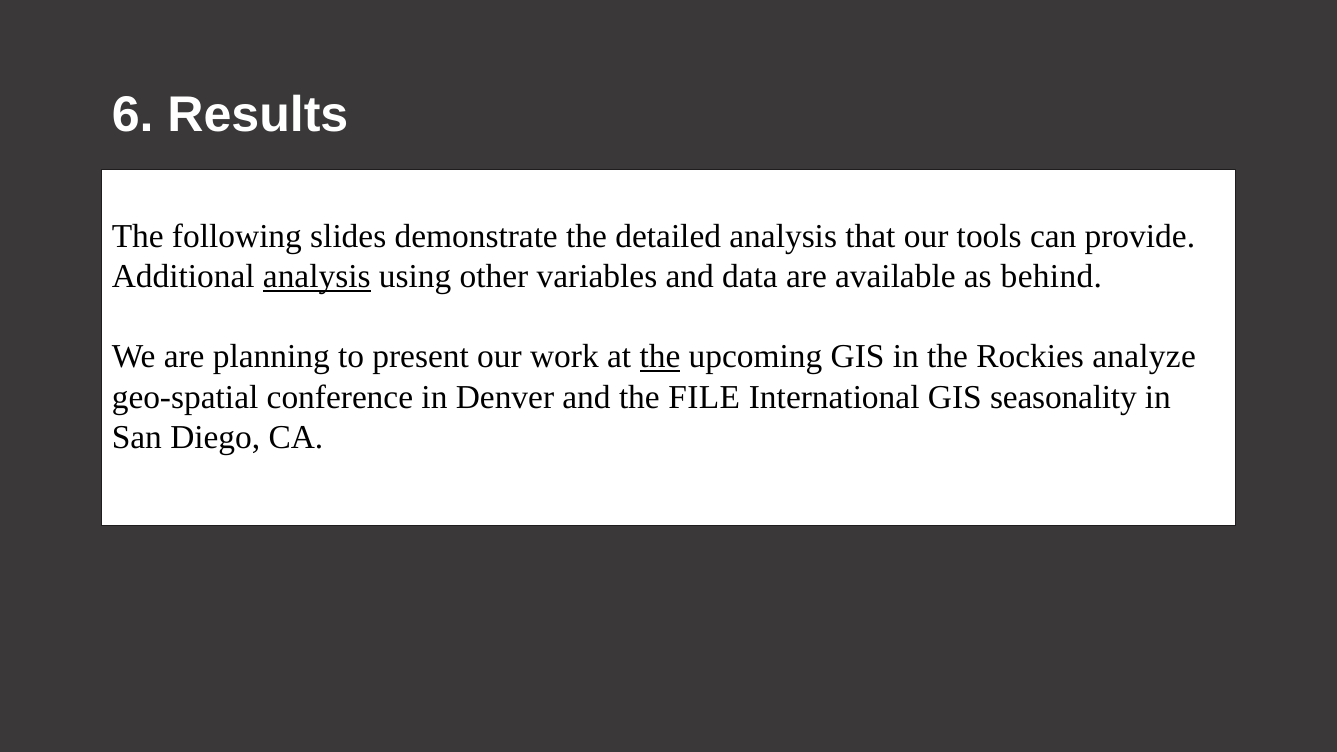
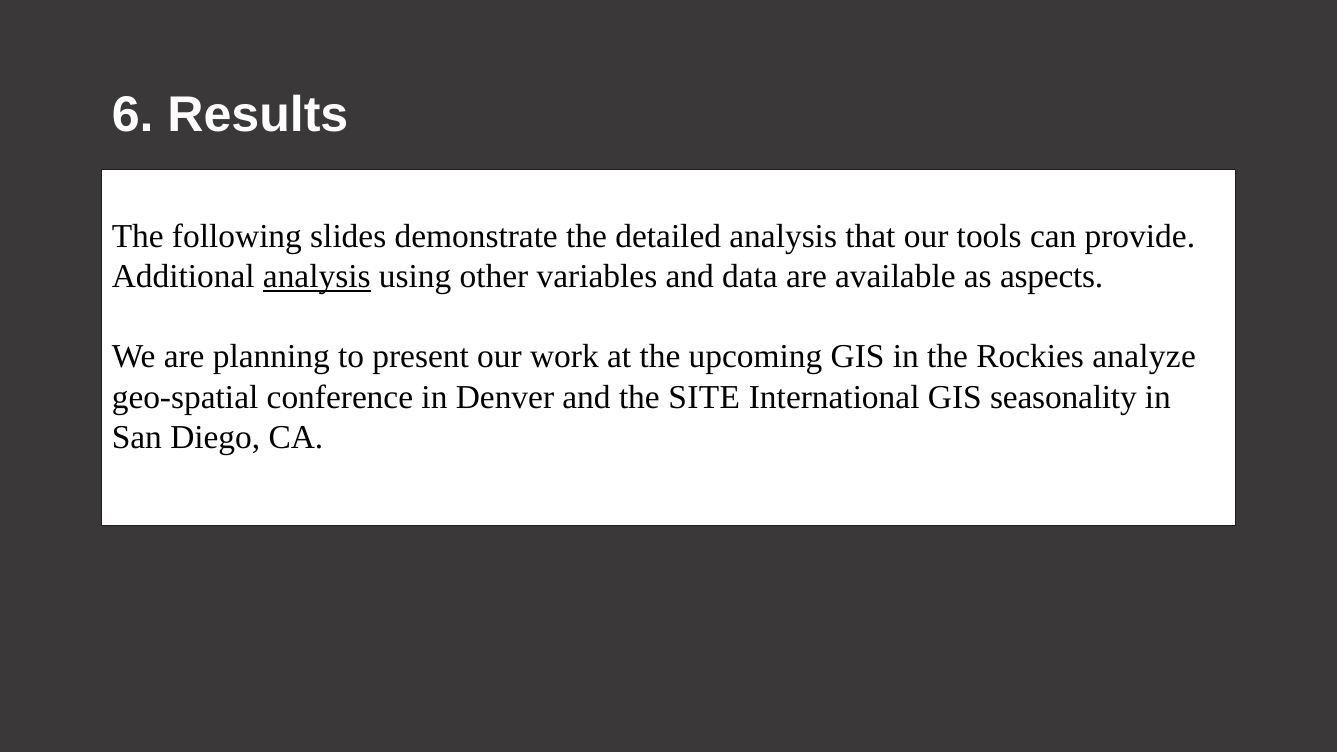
behind: behind -> aspects
the at (660, 357) underline: present -> none
FILE: FILE -> SITE
